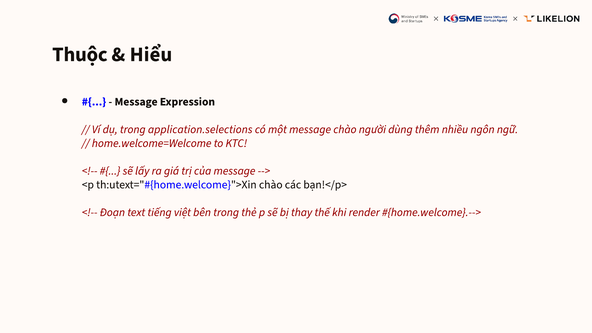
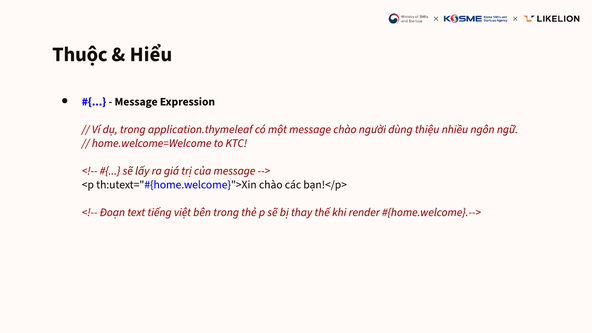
application.selections: application.selections -> application.thymeleaf
thêm: thêm -> thiệu
